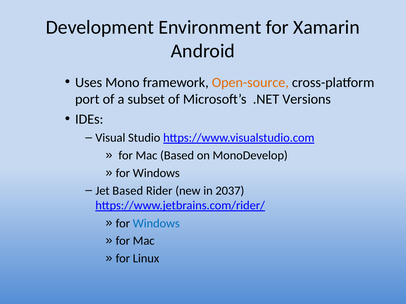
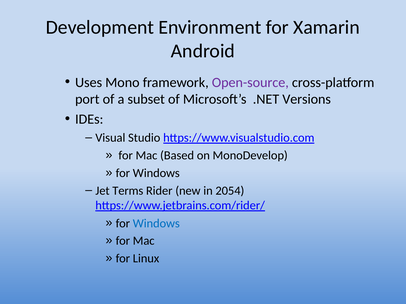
Open-source colour: orange -> purple
Jet Based: Based -> Terms
2037: 2037 -> 2054
